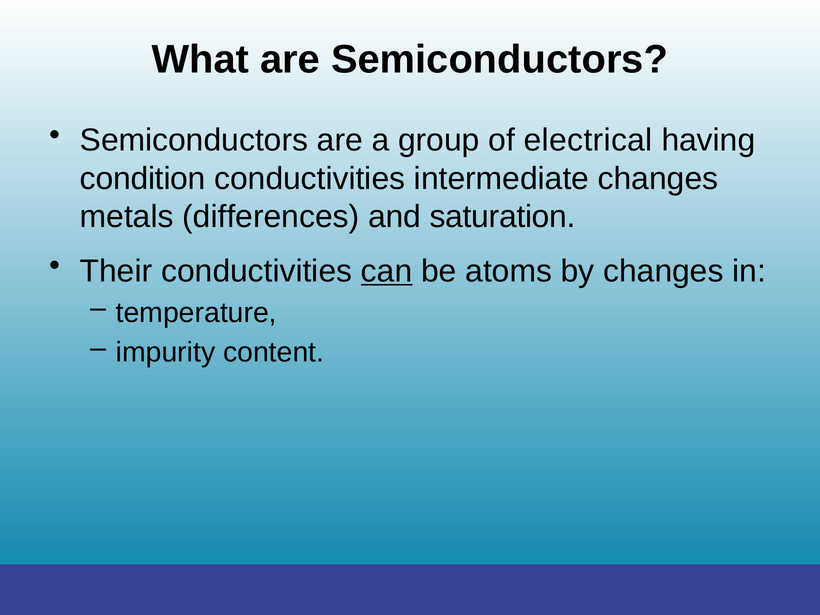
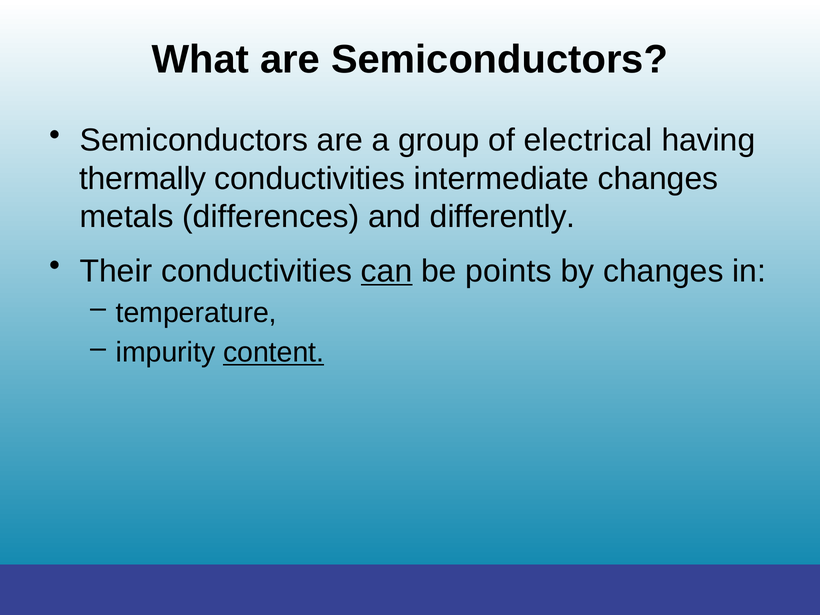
condition: condition -> thermally
saturation: saturation -> differently
atoms: atoms -> points
content underline: none -> present
